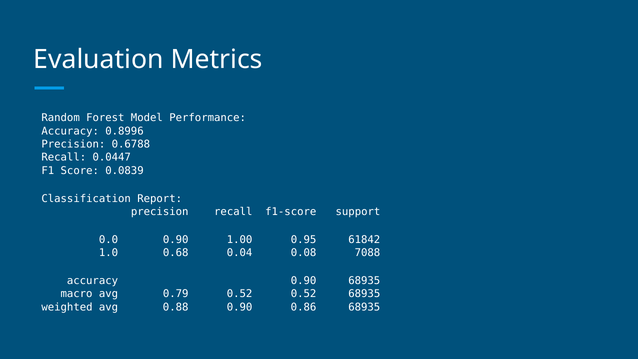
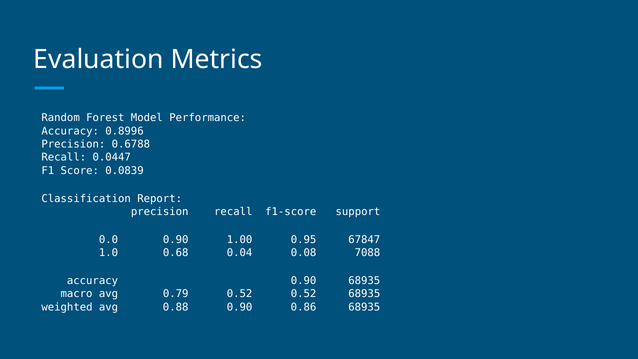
61842: 61842 -> 67847
